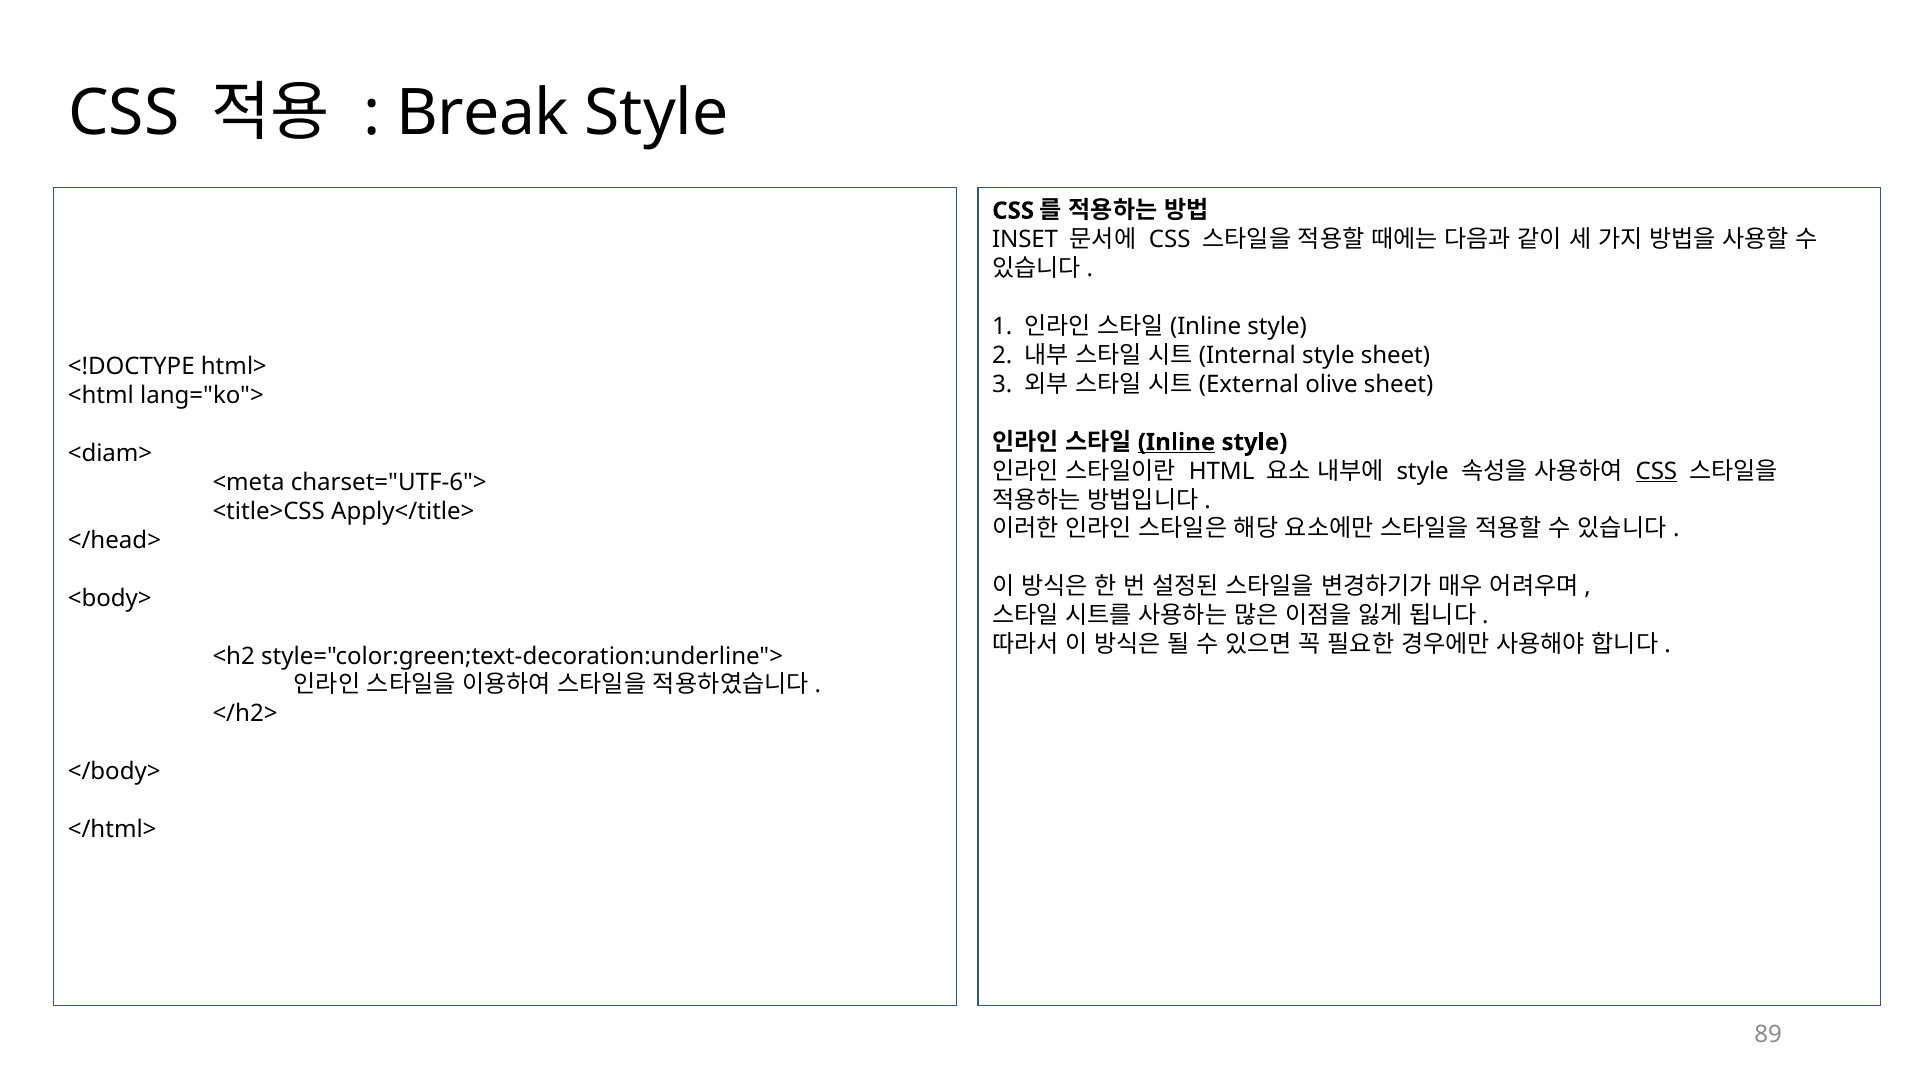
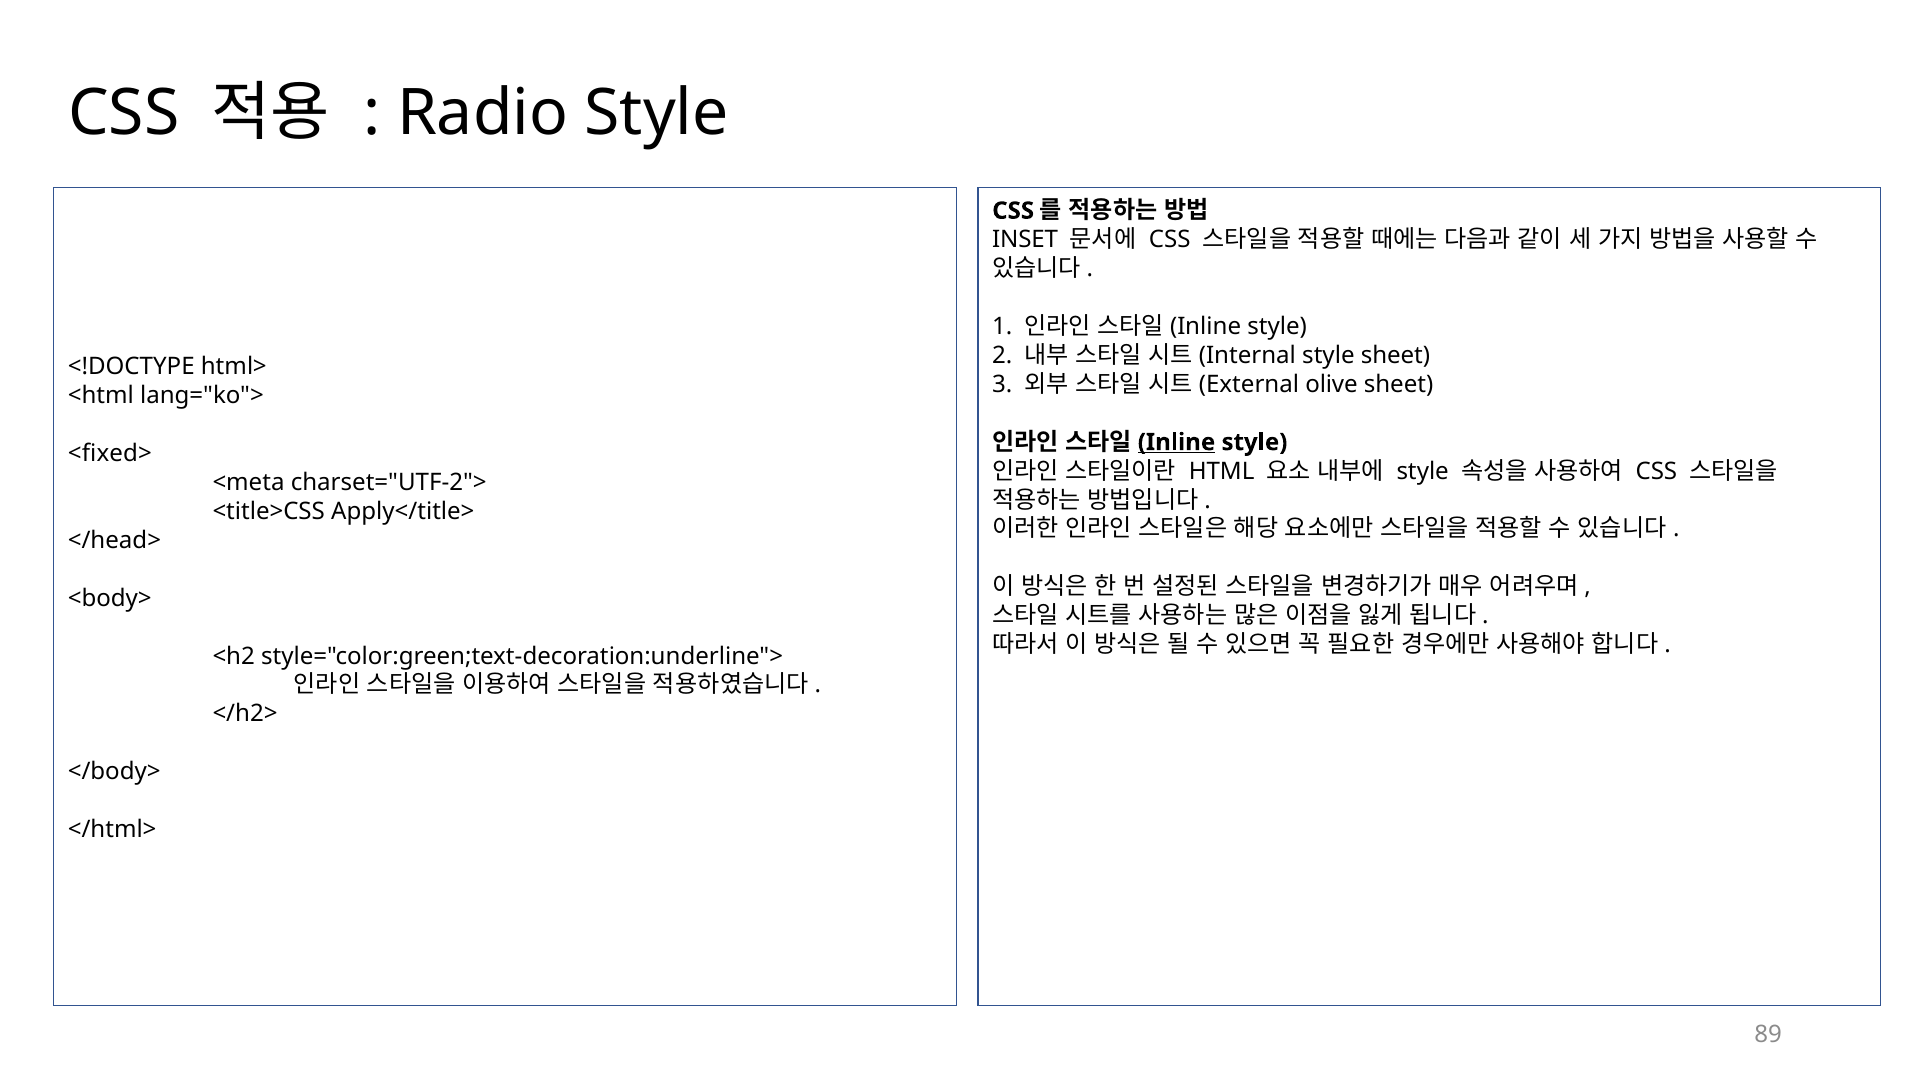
Break: Break -> Radio
<diam>: <diam> -> <fixed>
CSS at (1656, 471) underline: present -> none
charset="UTF-6">: charset="UTF-6"> -> charset="UTF-2">
